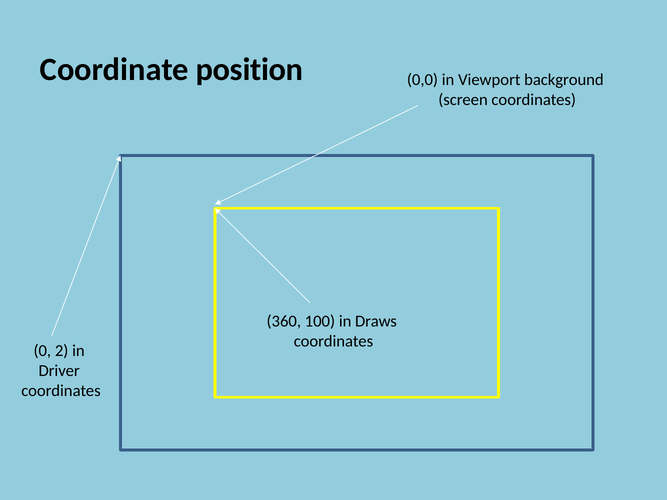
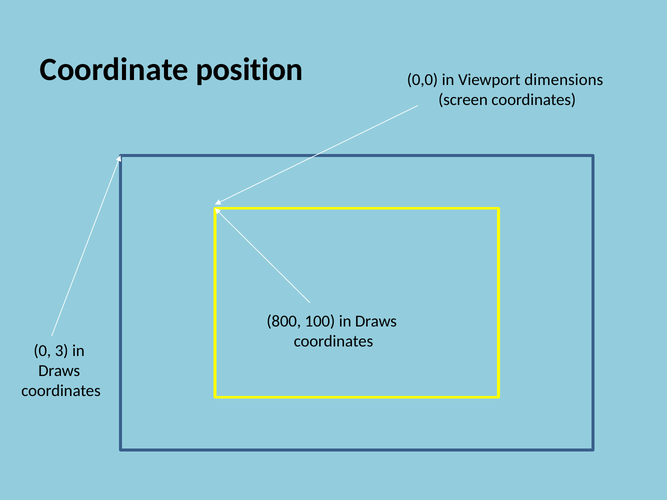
background: background -> dimensions
360: 360 -> 800
2: 2 -> 3
Driver at (59, 371): Driver -> Draws
